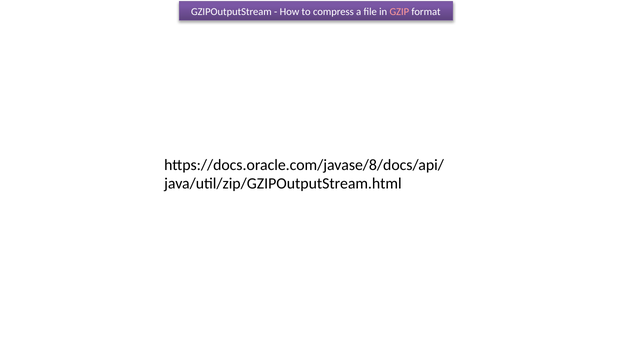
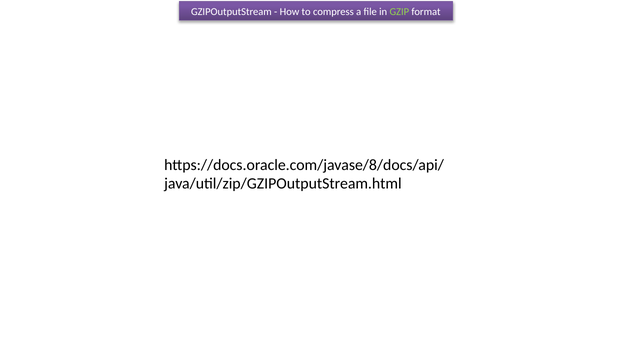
GZIP colour: pink -> light green
